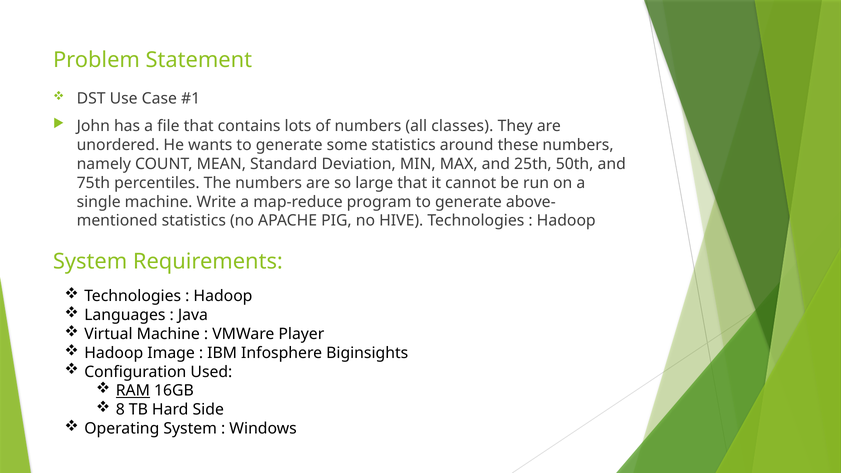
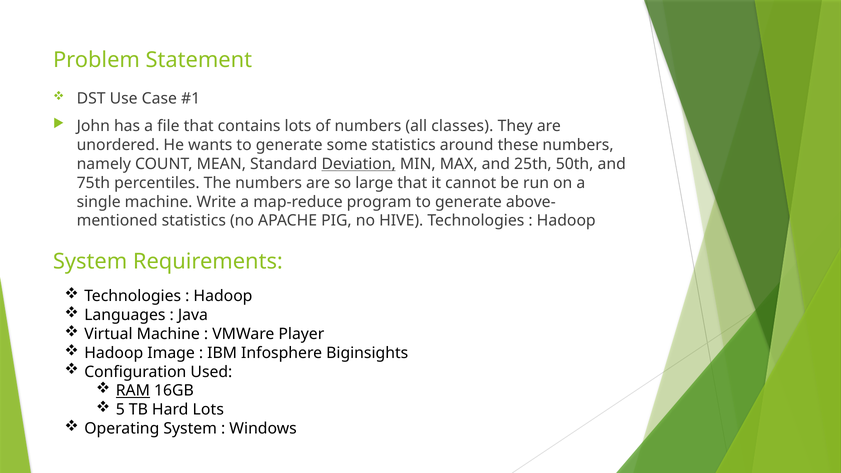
Deviation underline: none -> present
8: 8 -> 5
Hard Side: Side -> Lots
